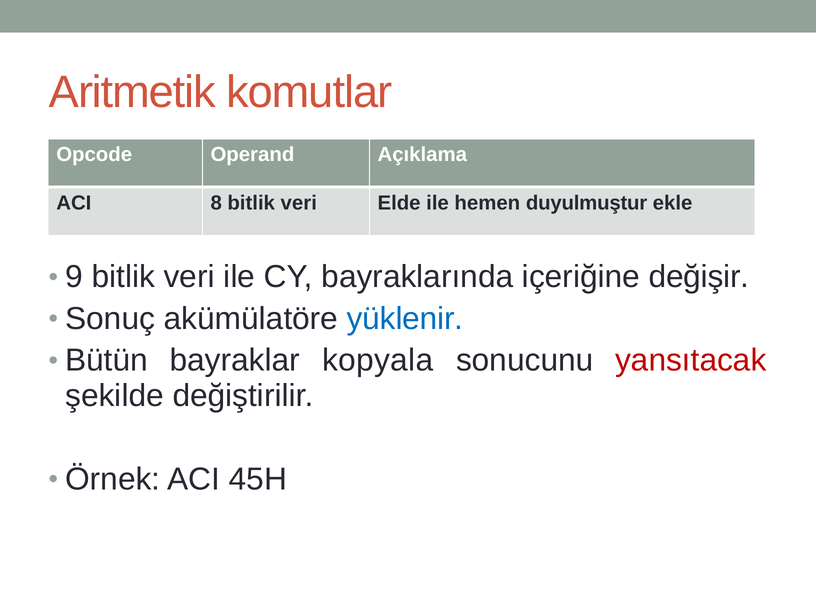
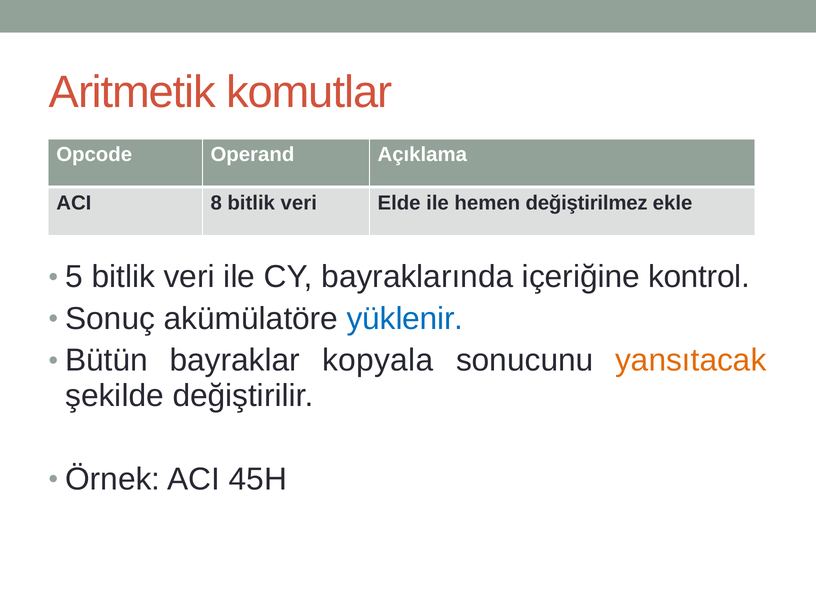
duyulmuştur: duyulmuştur -> değiştirilmez
9: 9 -> 5
değişir: değişir -> kontrol
yansıtacak colour: red -> orange
